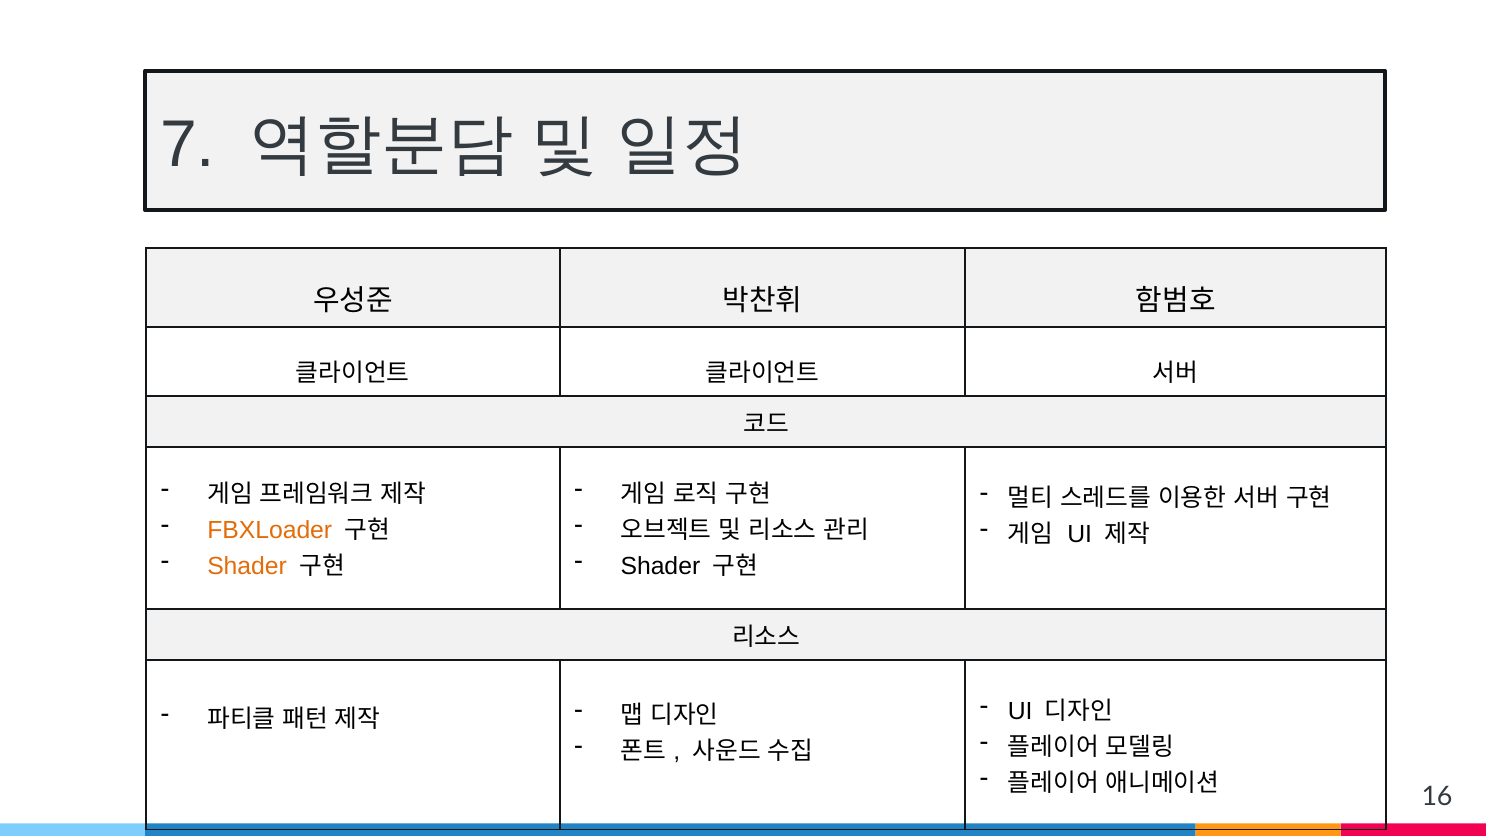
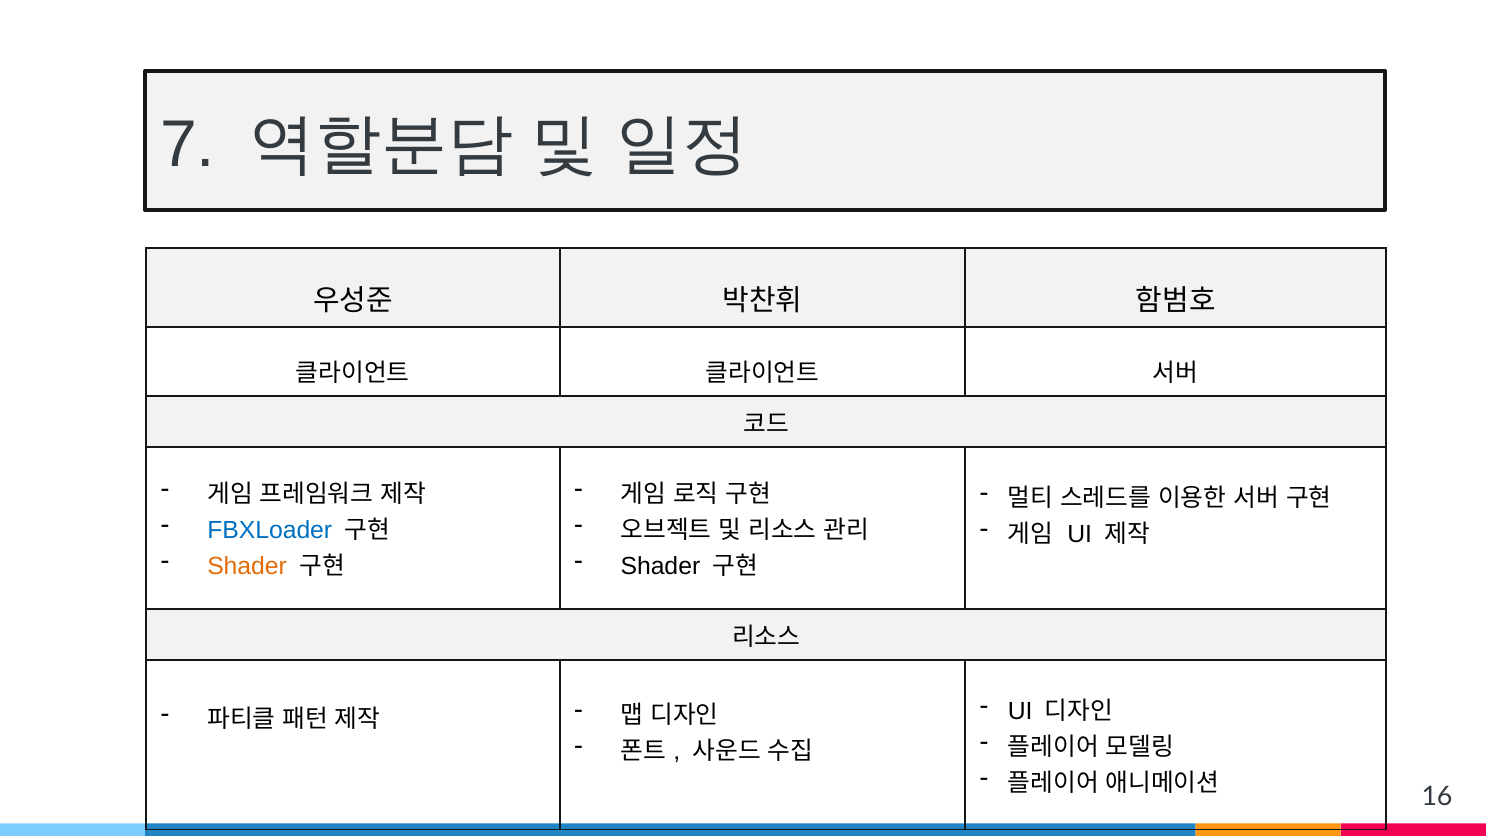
FBXLoader colour: orange -> blue
